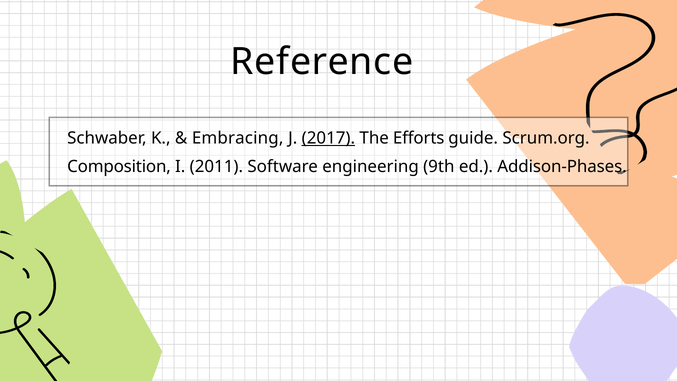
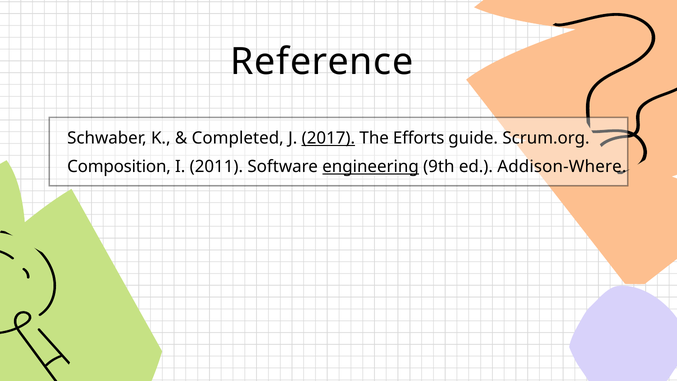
Embracing: Embracing -> Completed
engineering underline: none -> present
Addison-Phases: Addison-Phases -> Addison-Where
